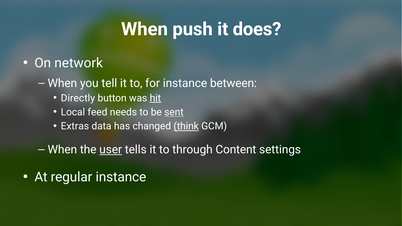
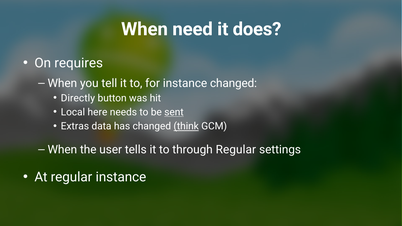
push: push -> need
network: network -> requires
instance between: between -> changed
hit underline: present -> none
feed: feed -> here
user underline: present -> none
through Content: Content -> Regular
